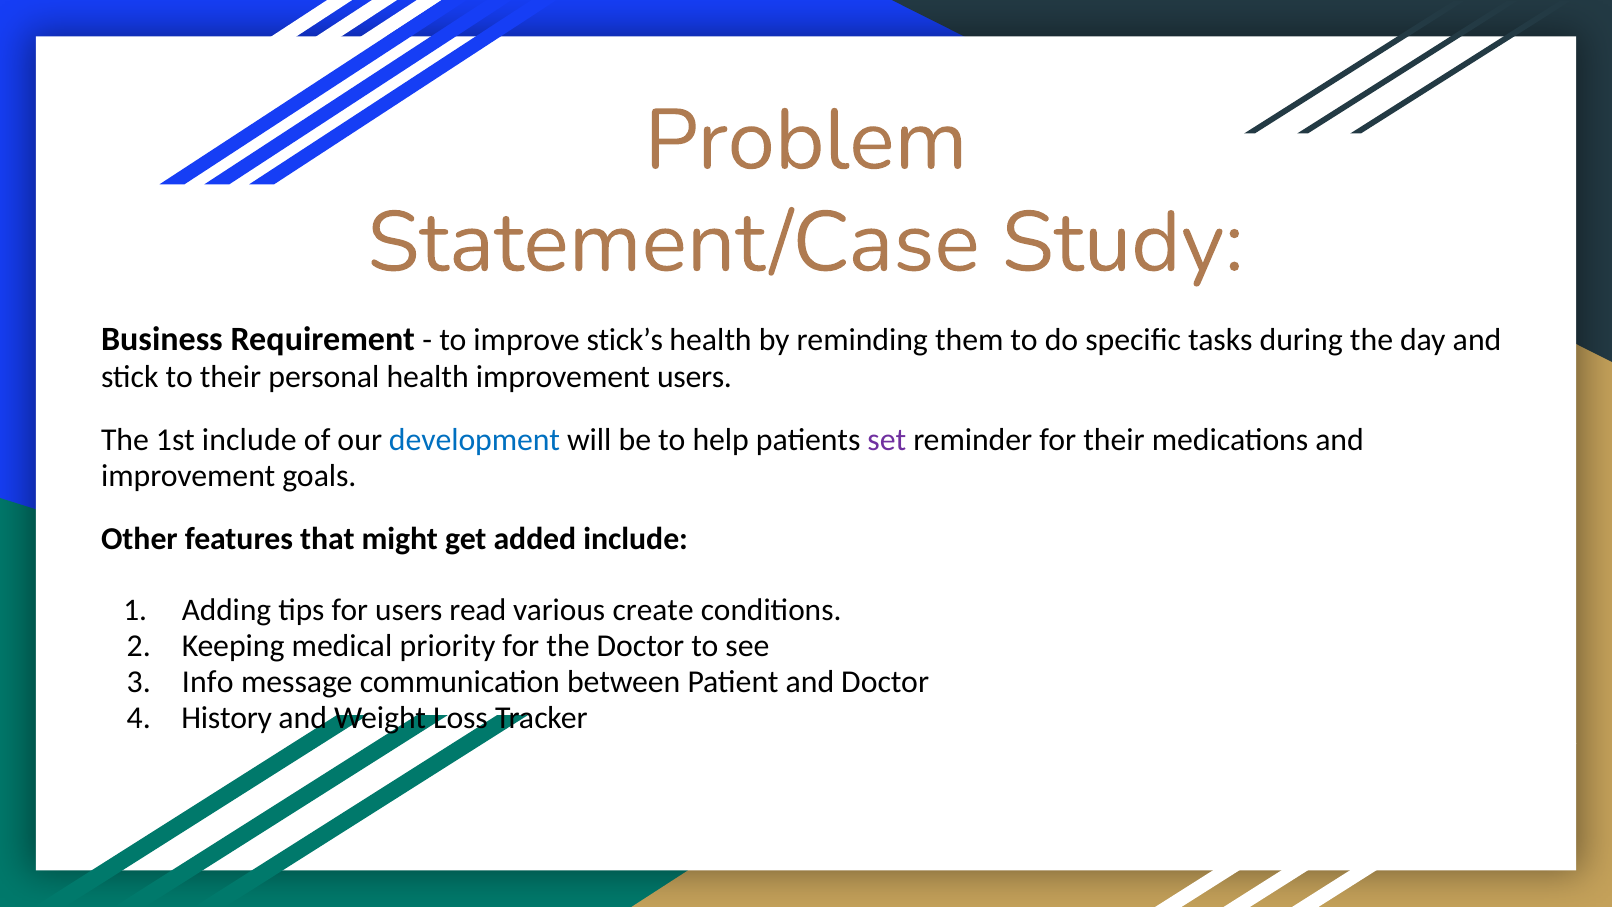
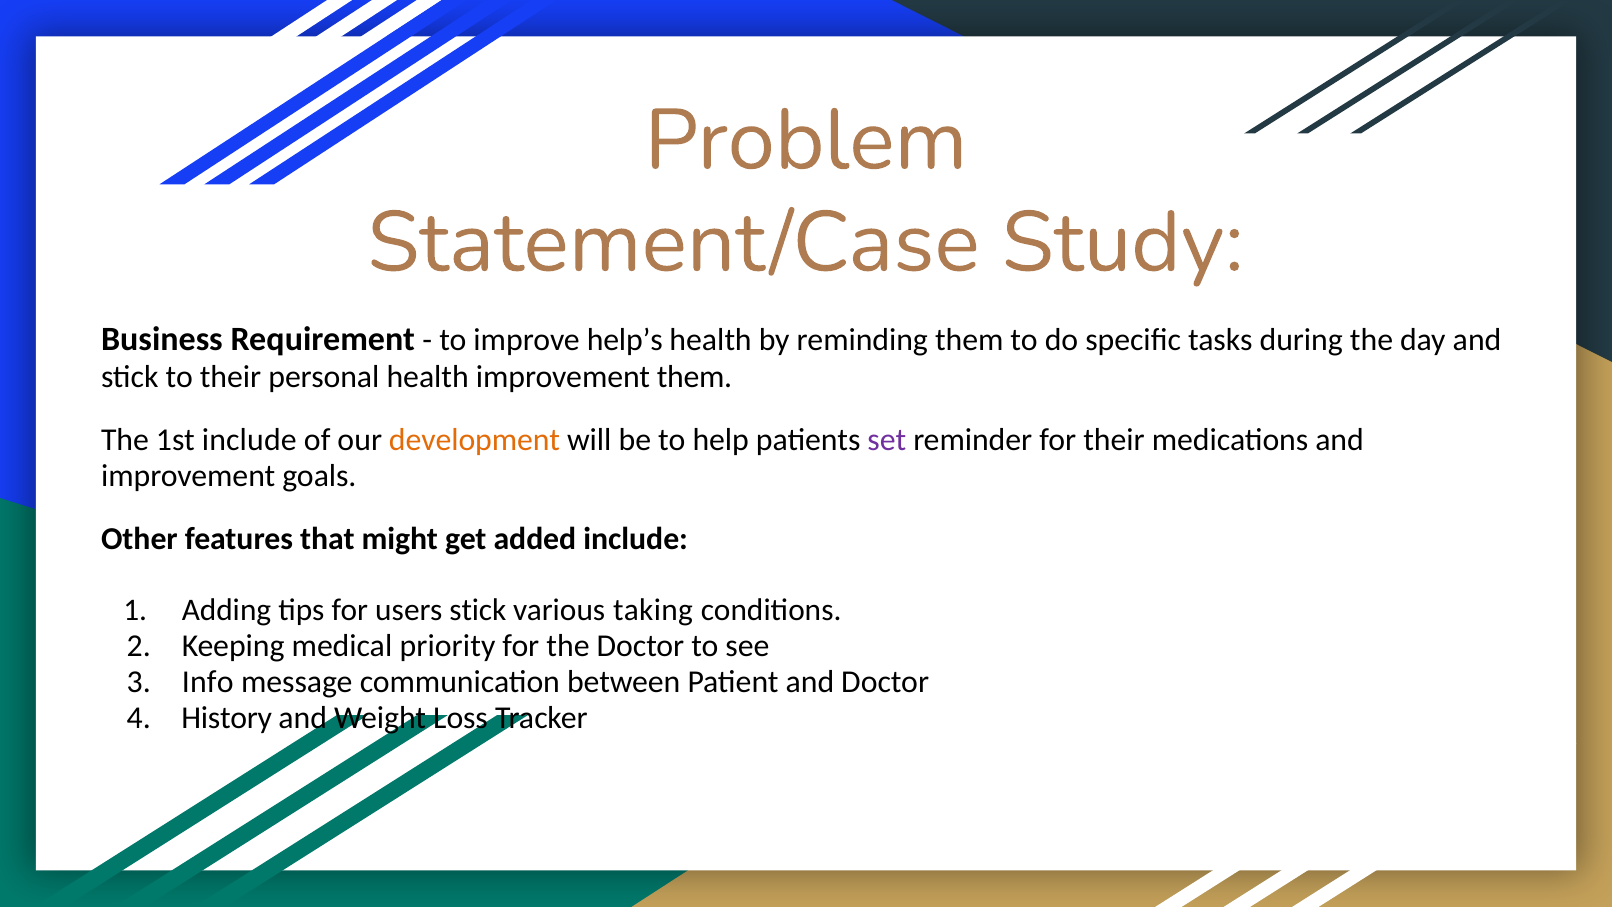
stick’s: stick’s -> help’s
improvement users: users -> them
development colour: blue -> orange
users read: read -> stick
create: create -> taking
